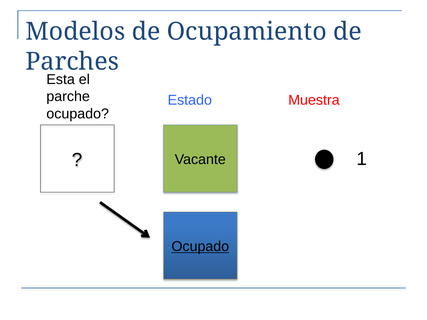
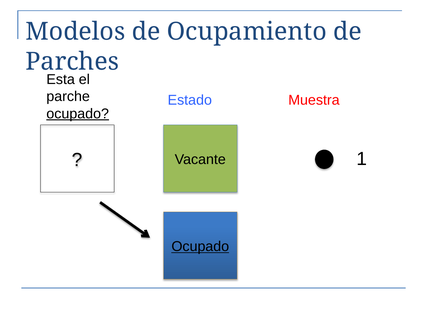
ocupado at (78, 114) underline: none -> present
